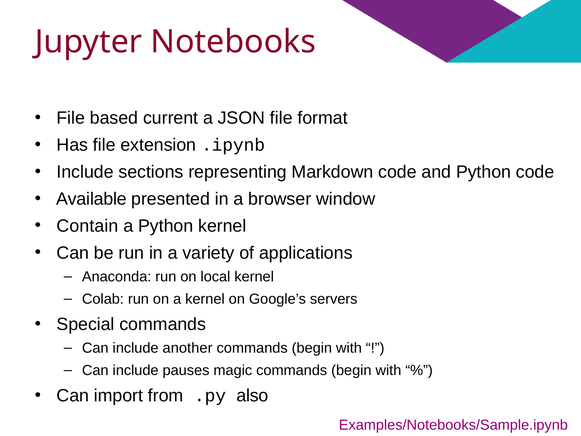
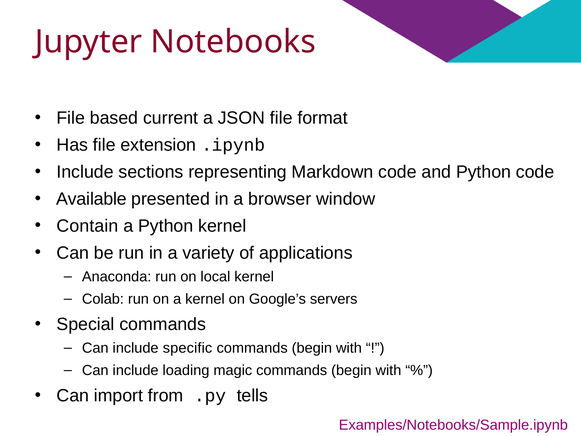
another: another -> specific
pauses: pauses -> loading
also: also -> tells
